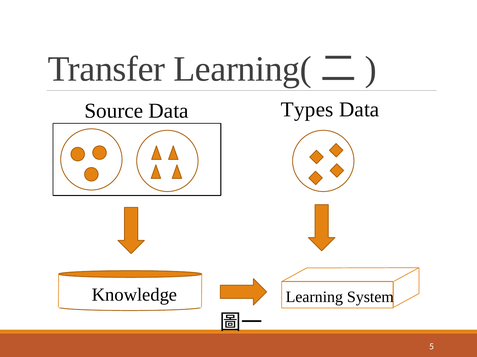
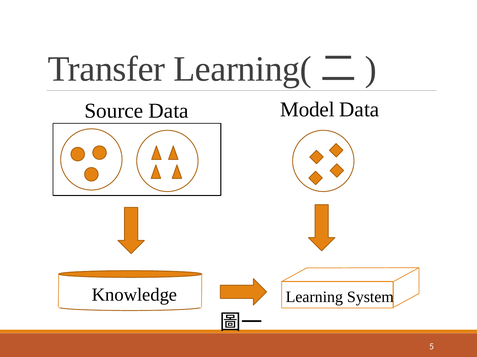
Types: Types -> Model
